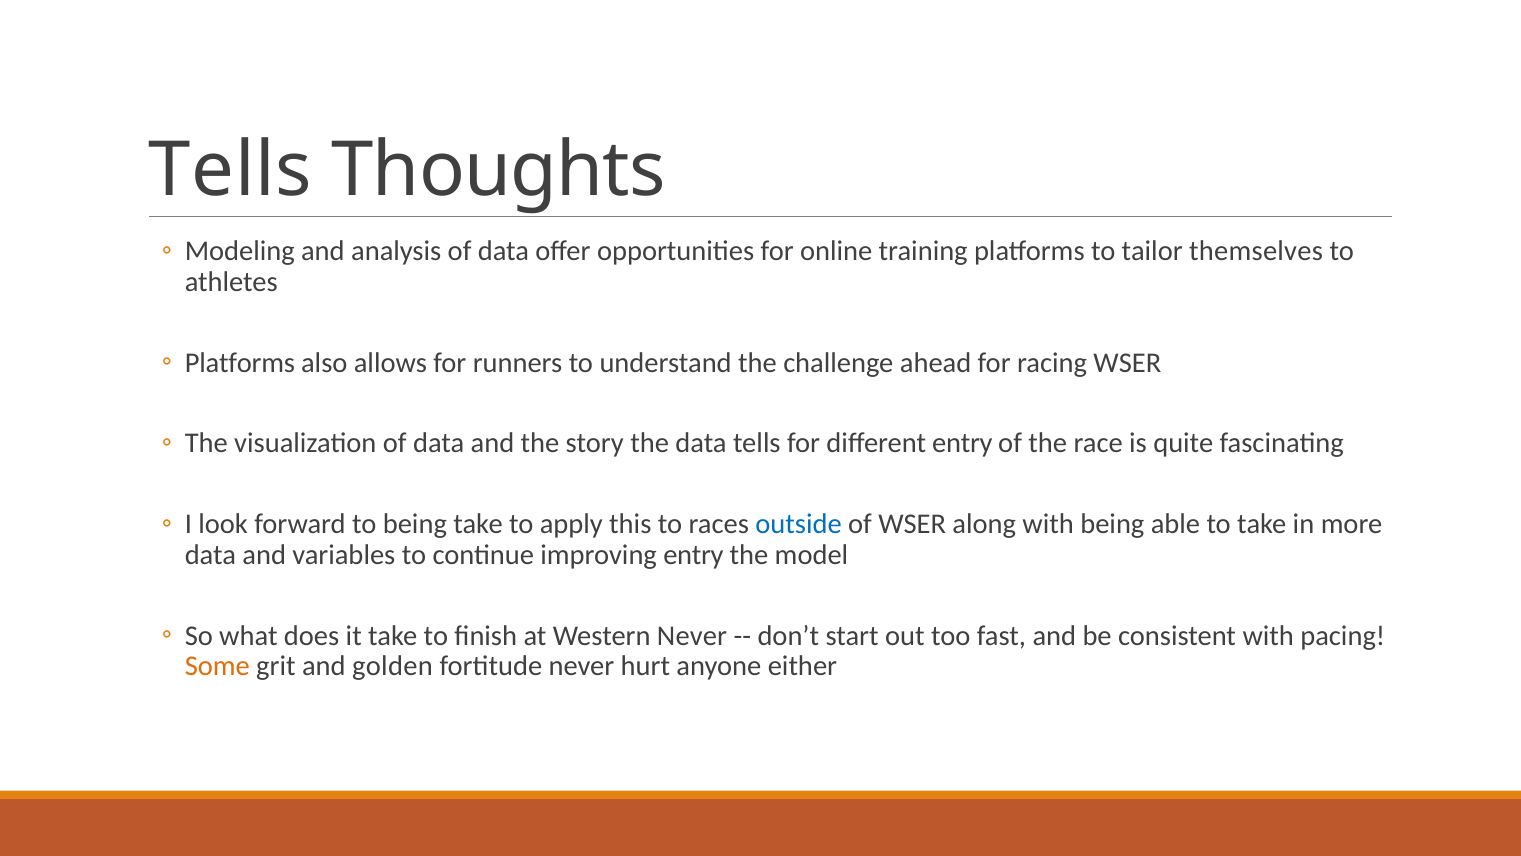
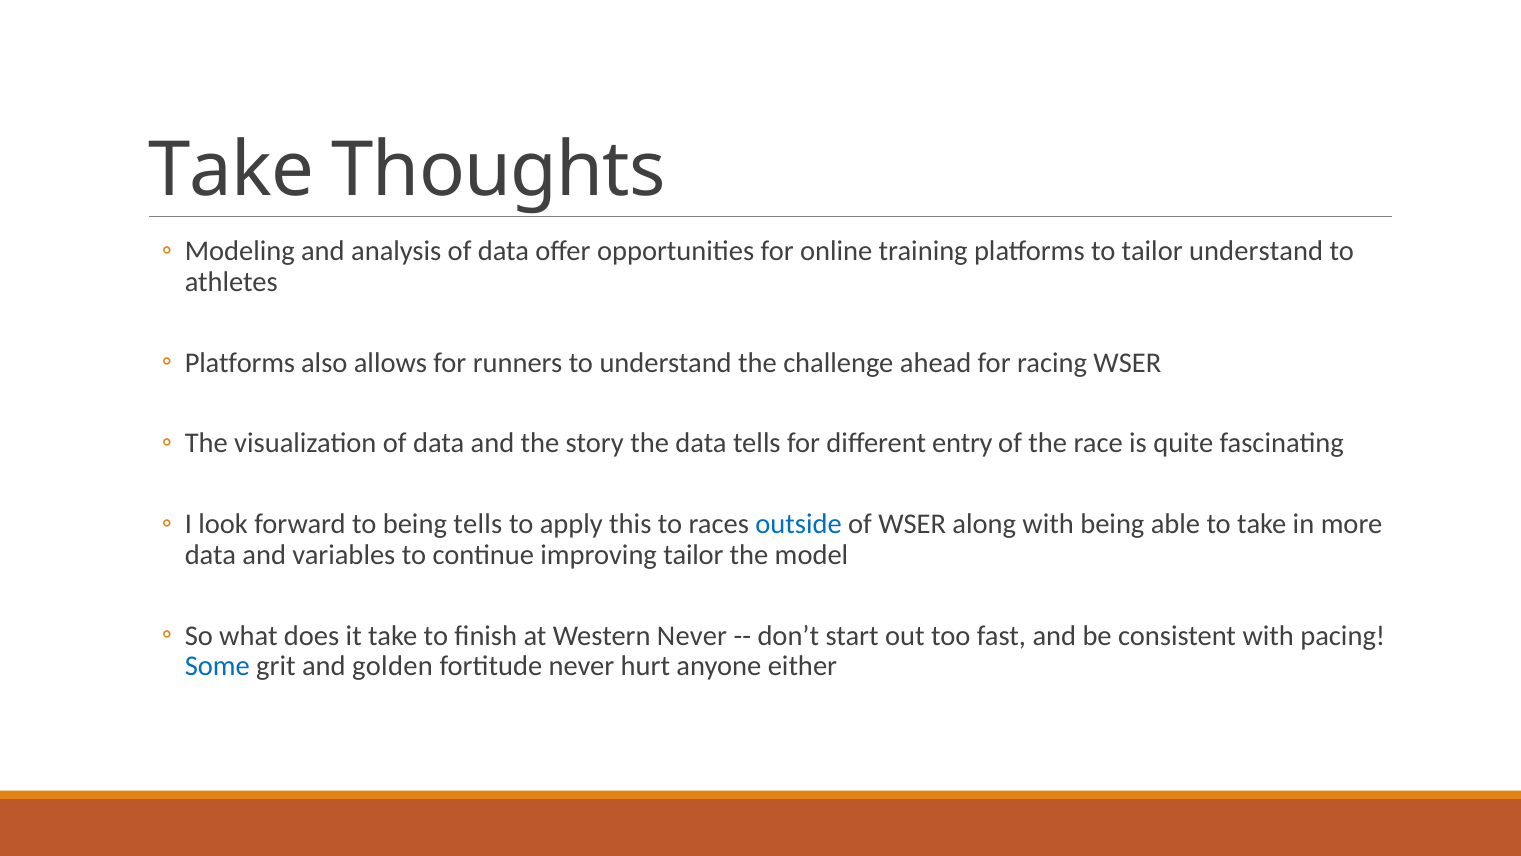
Tells at (230, 170): Tells -> Take
tailor themselves: themselves -> understand
being take: take -> tells
improving entry: entry -> tailor
Some colour: orange -> blue
